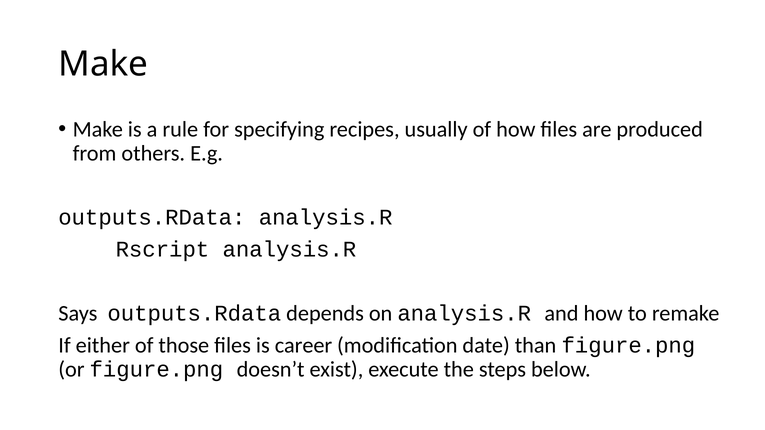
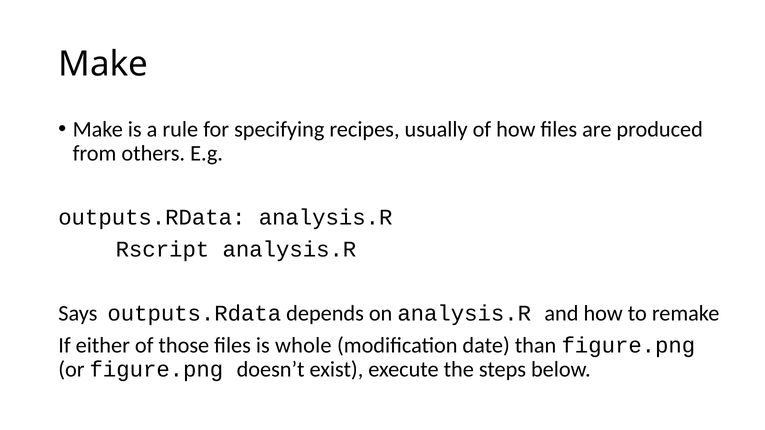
career: career -> whole
